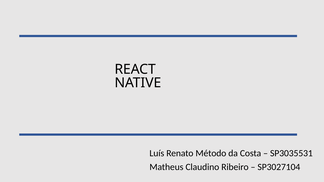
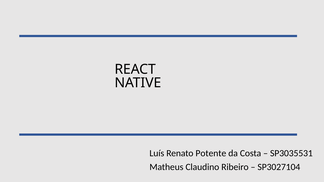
Método: Método -> Potente
